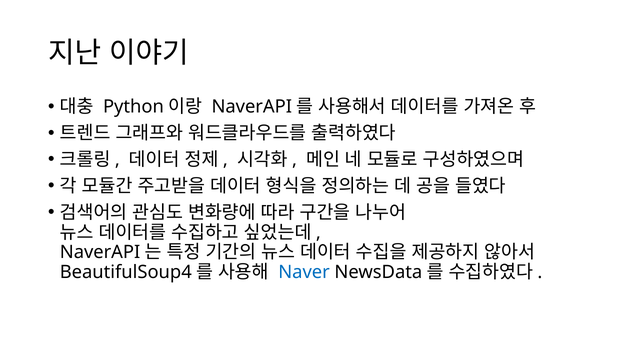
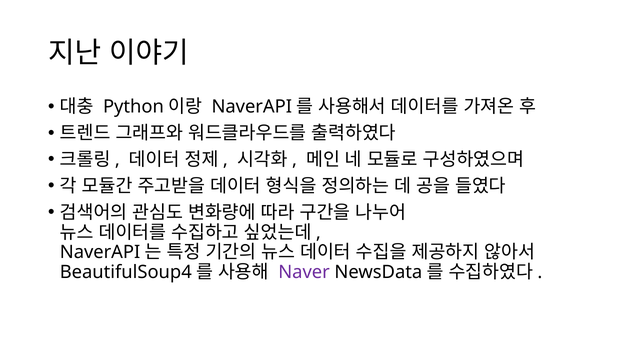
Naver colour: blue -> purple
